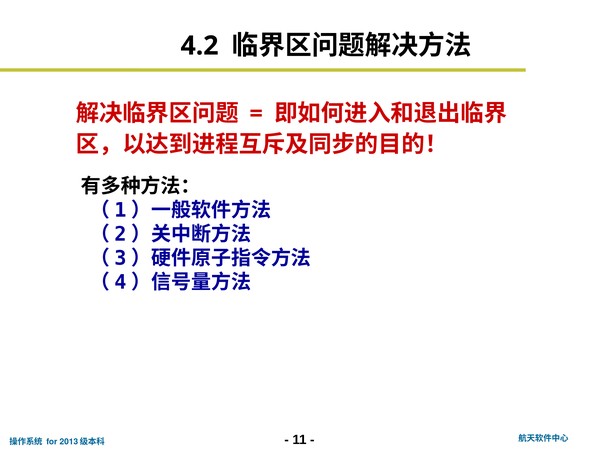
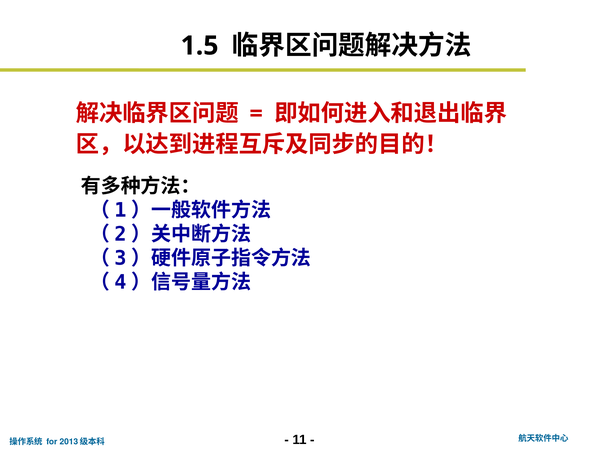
4.2: 4.2 -> 1.5
